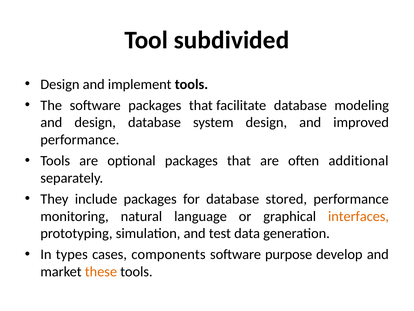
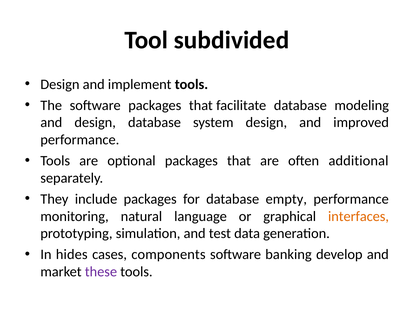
stored: stored -> empty
types: types -> hides
purpose: purpose -> banking
these colour: orange -> purple
